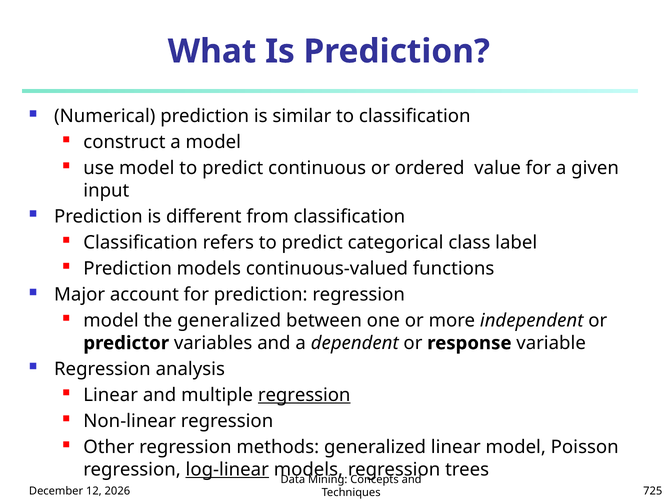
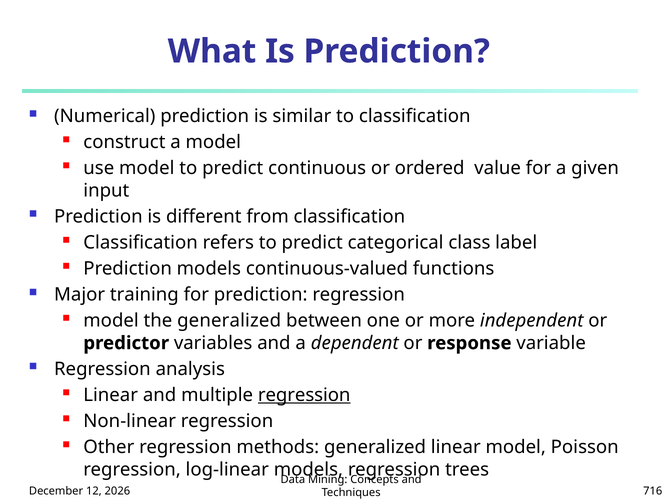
account: account -> training
log-linear underline: present -> none
725: 725 -> 716
